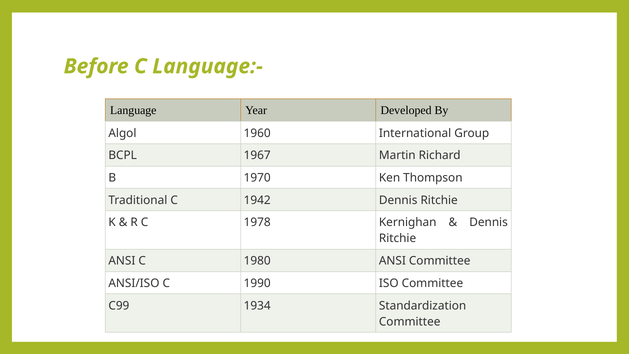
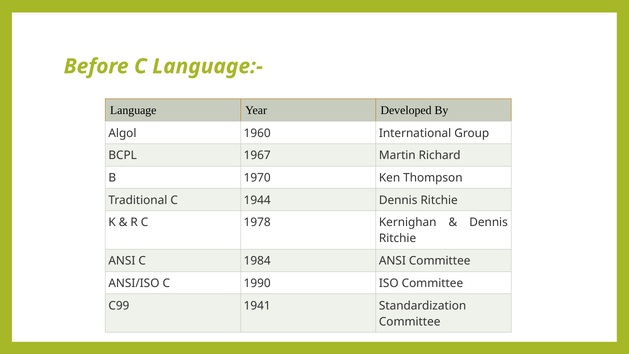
1942: 1942 -> 1944
1980: 1980 -> 1984
1934: 1934 -> 1941
